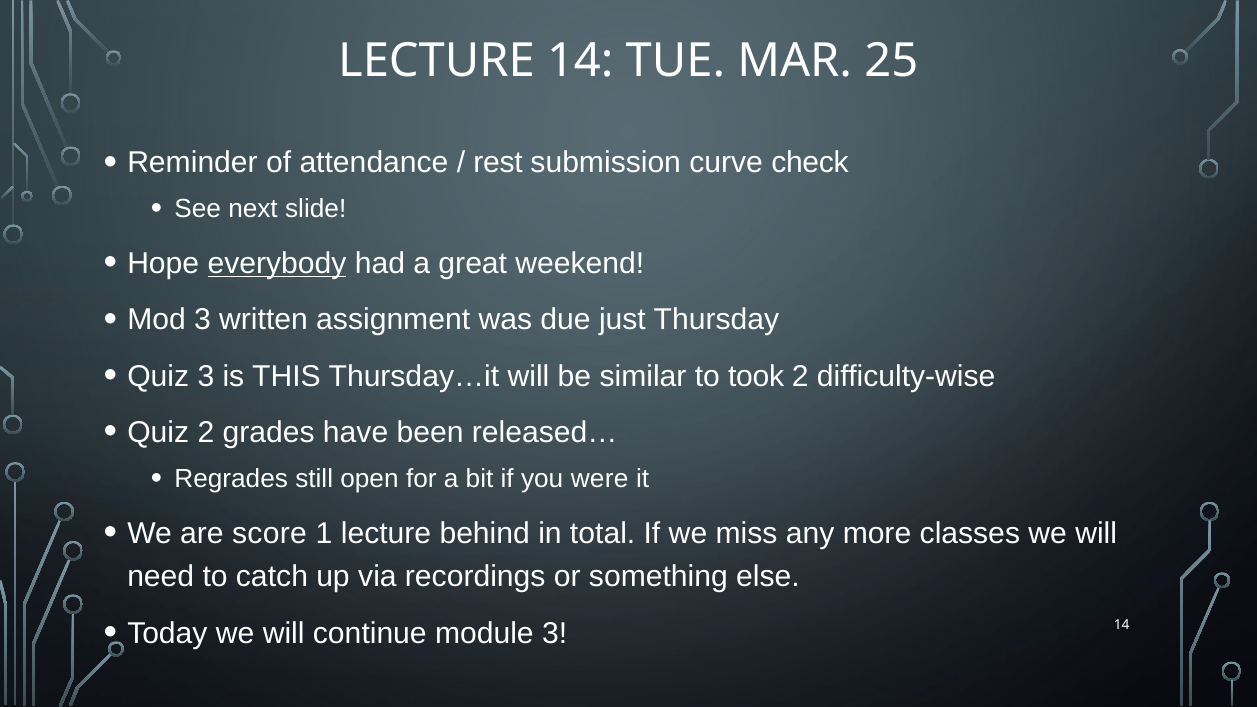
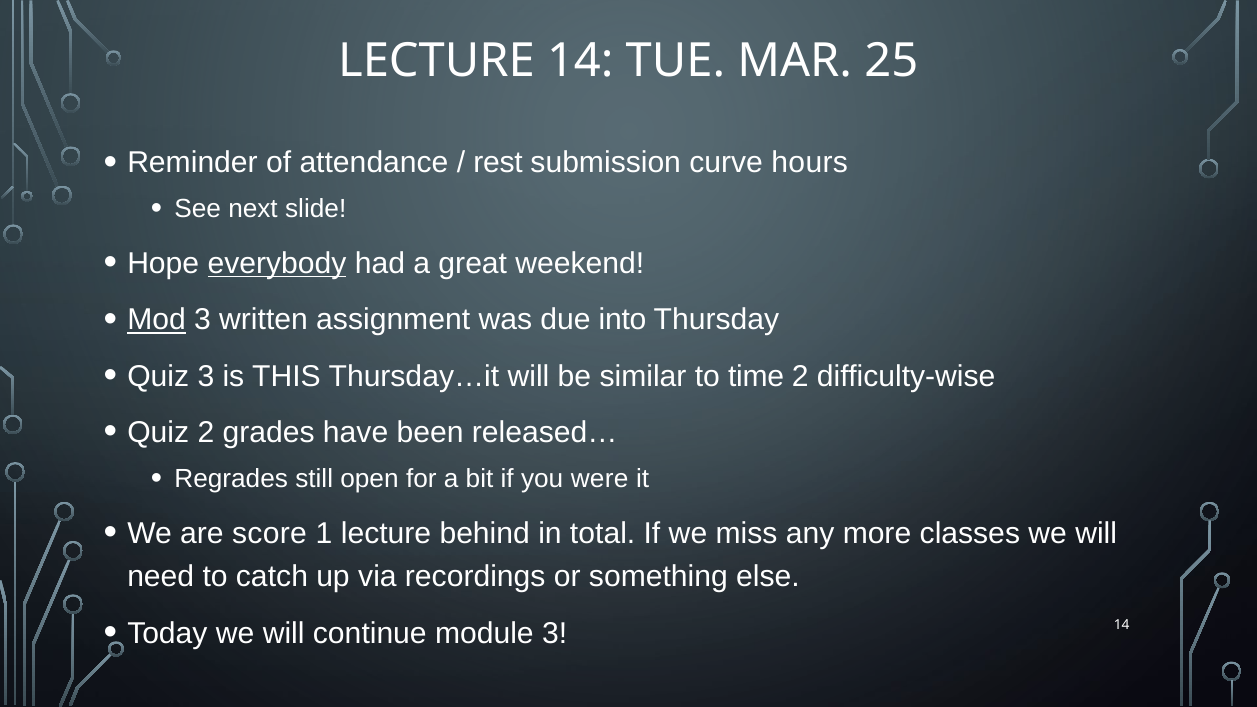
check: check -> hours
Mod underline: none -> present
just: just -> into
took: took -> time
